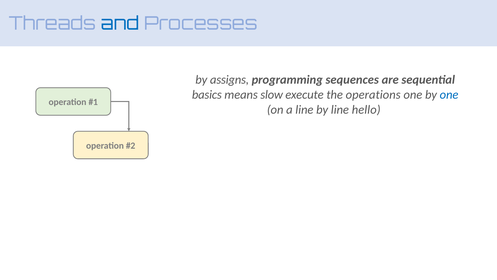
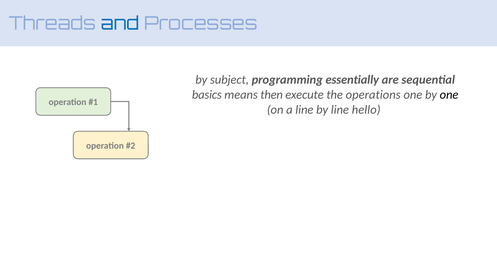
assigns: assigns -> subject
sequences: sequences -> essentially
slow: slow -> then
one at (449, 95) colour: blue -> black
